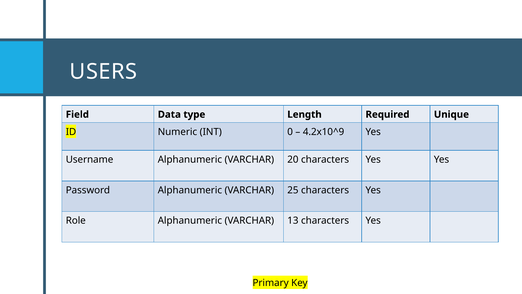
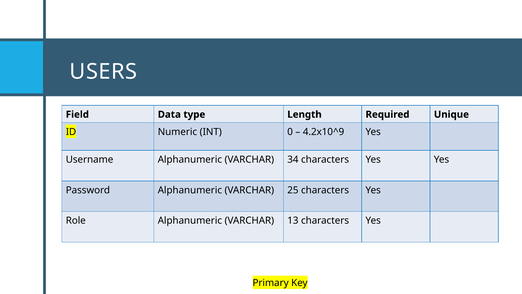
20: 20 -> 34
